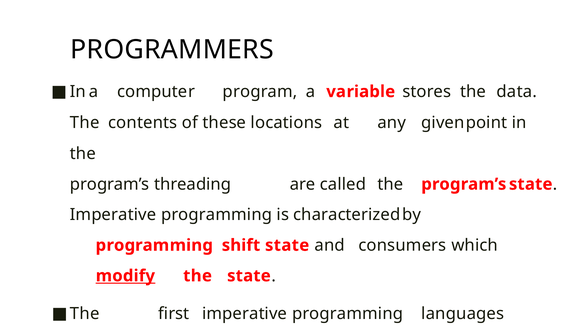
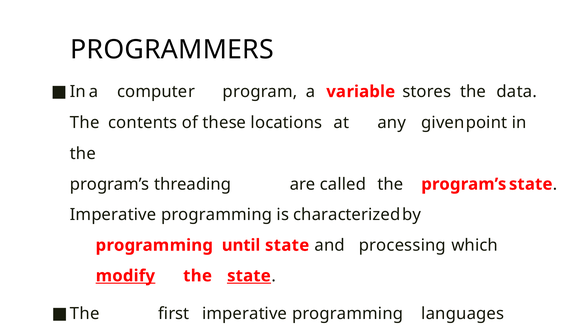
shift: shift -> until
consumers: consumers -> processing
state at (249, 275) underline: none -> present
